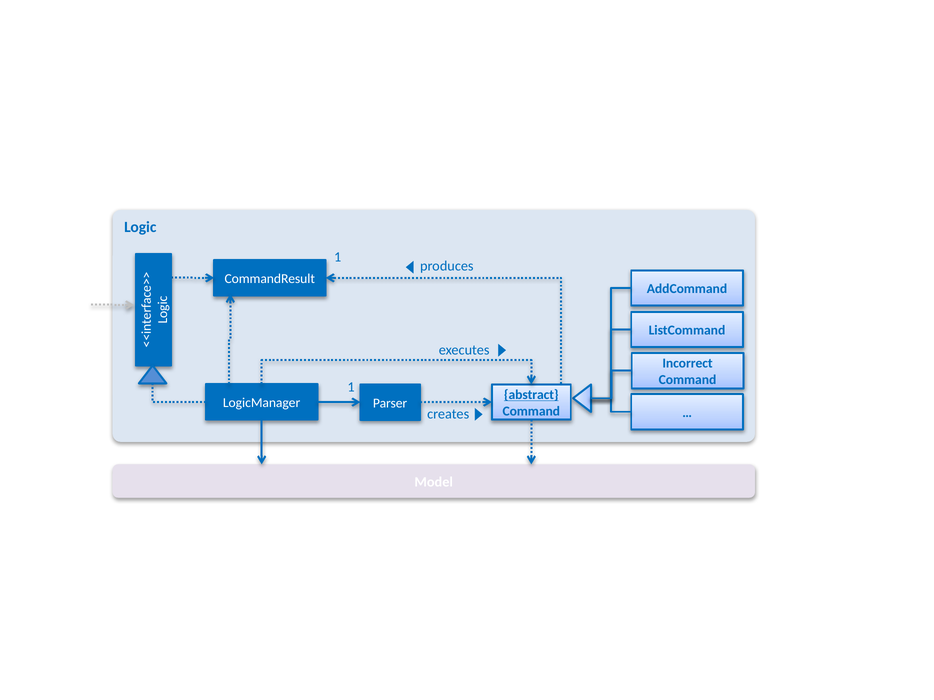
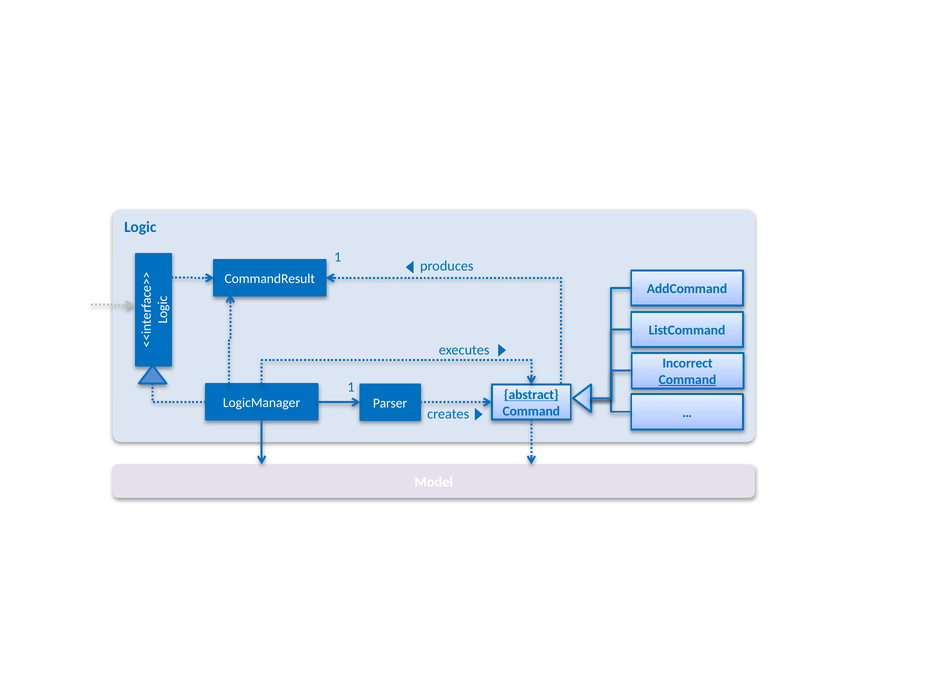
Command at (688, 380) underline: none -> present
